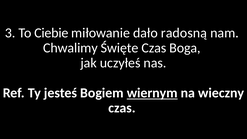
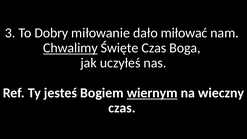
Ciebie: Ciebie -> Dobry
radosną: radosną -> miłować
Chwalimy underline: none -> present
